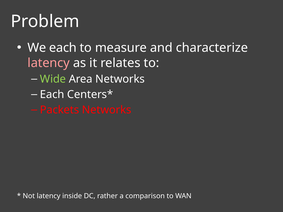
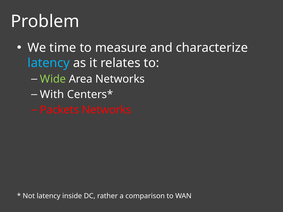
We each: each -> time
latency at (49, 63) colour: pink -> light blue
Each at (52, 95): Each -> With
